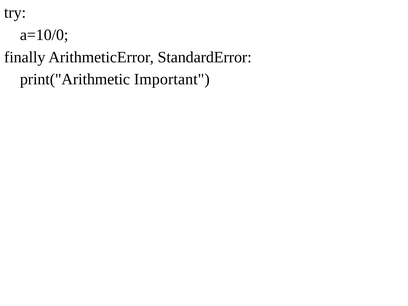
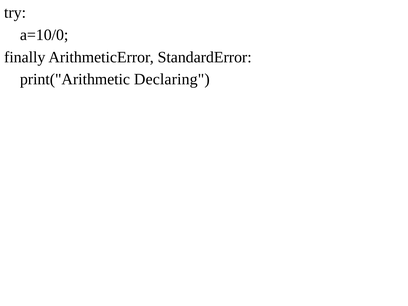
Important: Important -> Declaring
